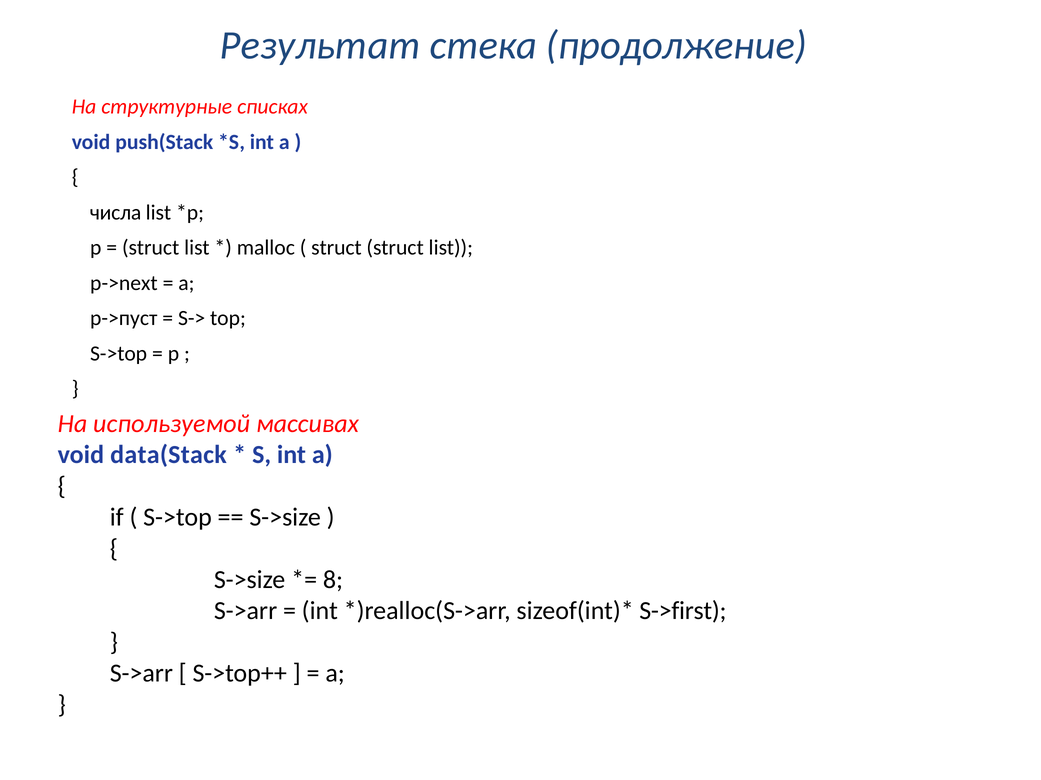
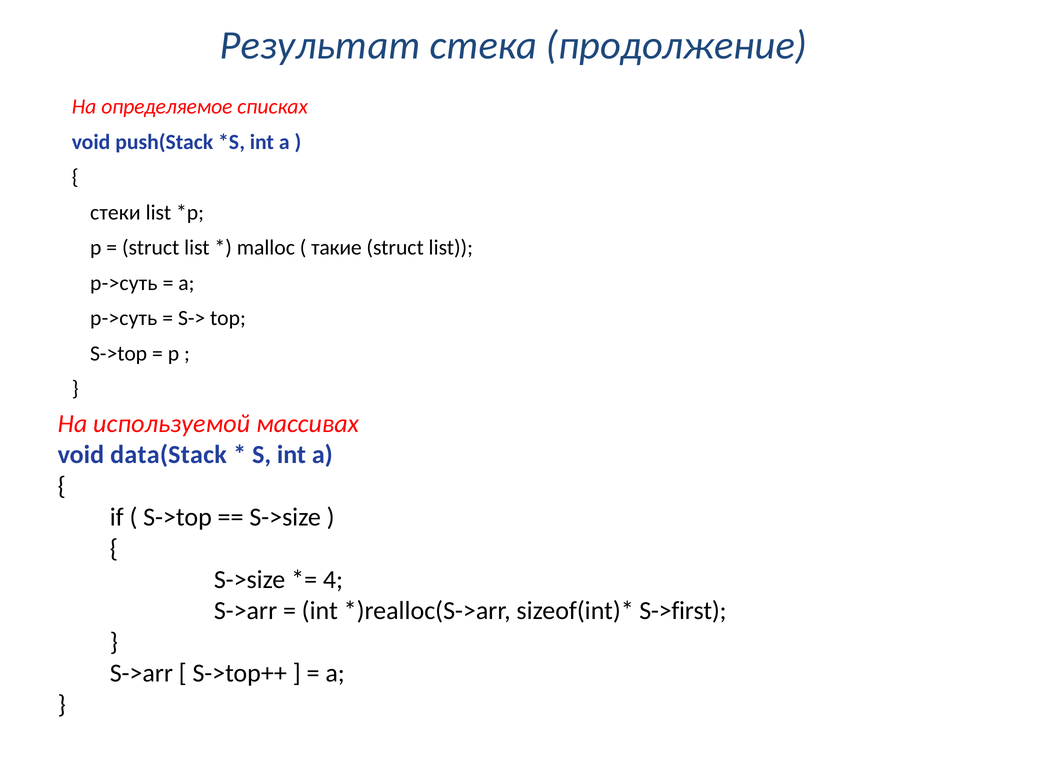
структурные: структурные -> определяемое
числа: числа -> стеки
struct at (336, 248): struct -> такие
p->next at (124, 283): p->next -> p->суть
p->пуст at (124, 319): p->пуст -> p->суть
8: 8 -> 4
